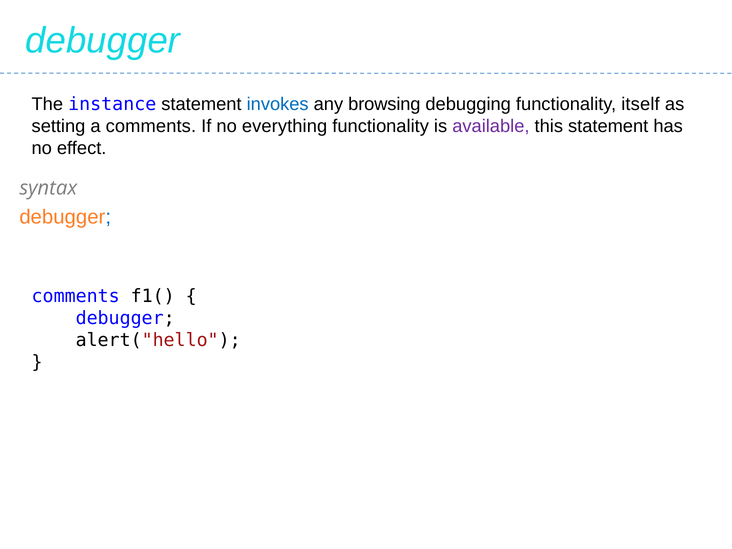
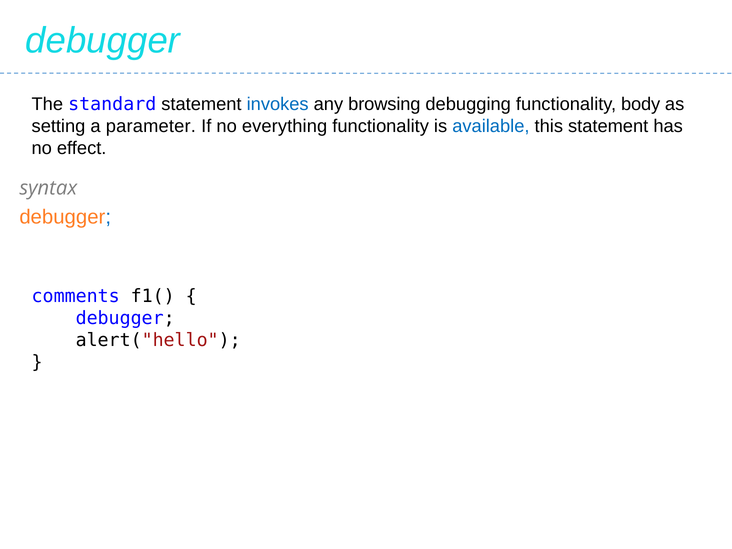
instance: instance -> standard
itself: itself -> body
a comments: comments -> parameter
available colour: purple -> blue
